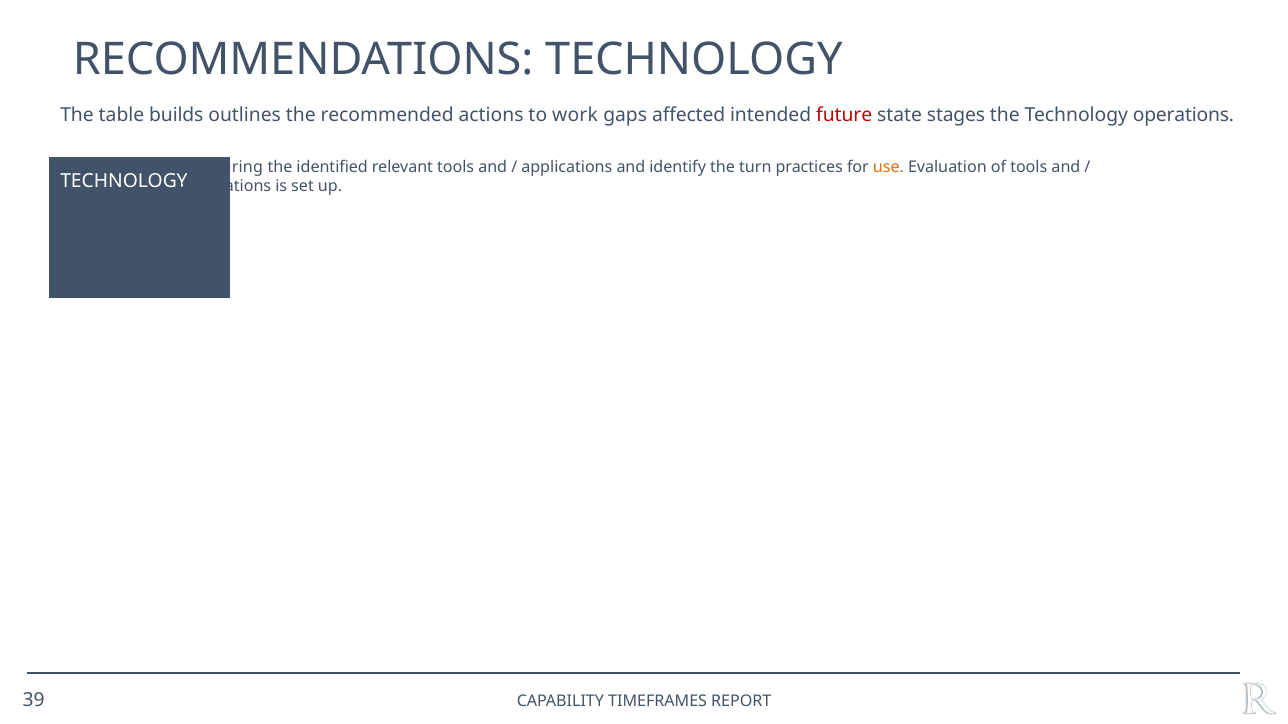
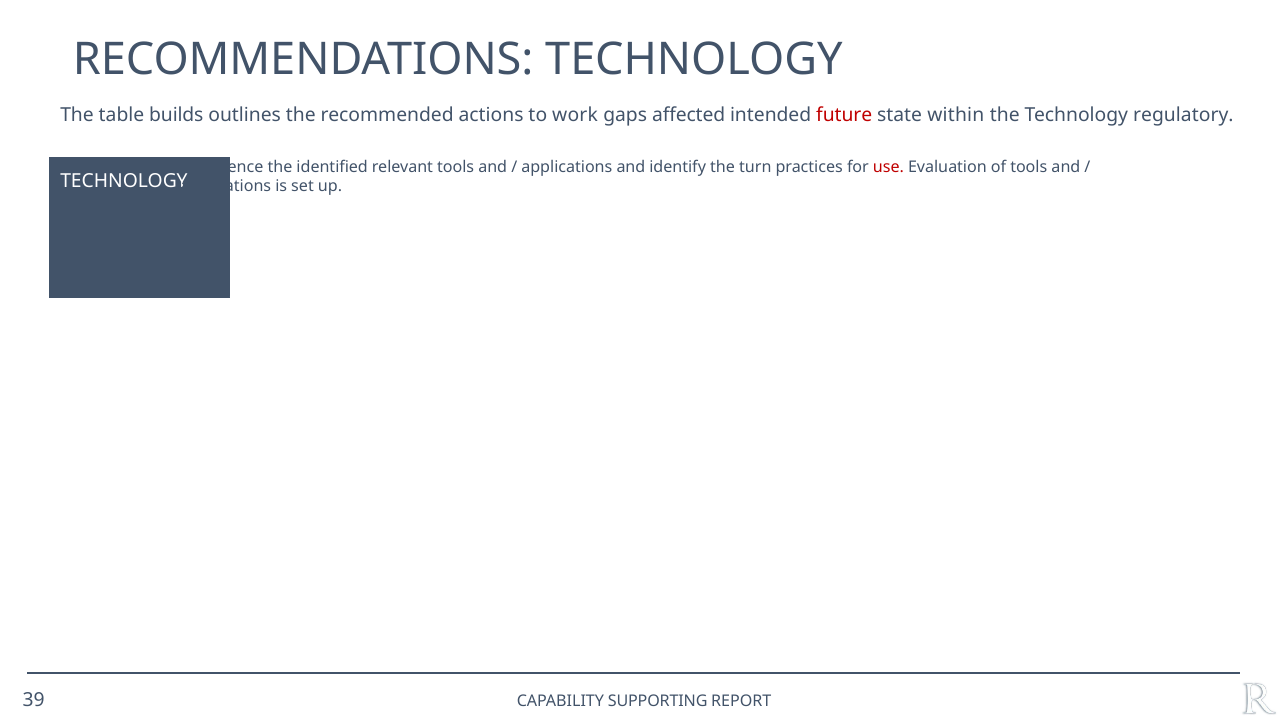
stages: stages -> within
operations: operations -> regulatory
Measuring: Measuring -> Experience
use colour: orange -> red
TIMEFRAMES: TIMEFRAMES -> SUPPORTING
